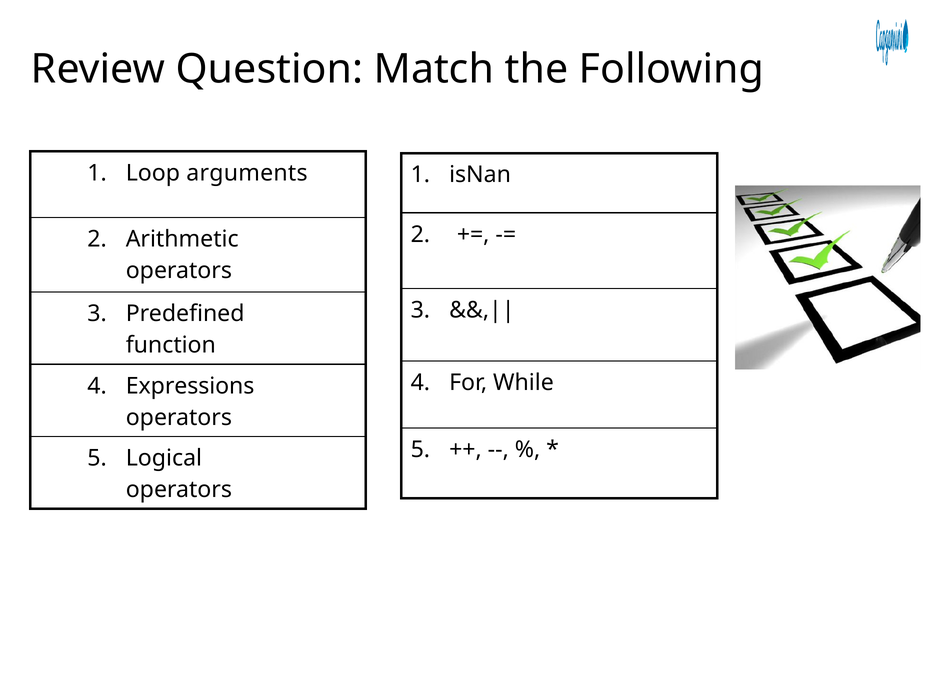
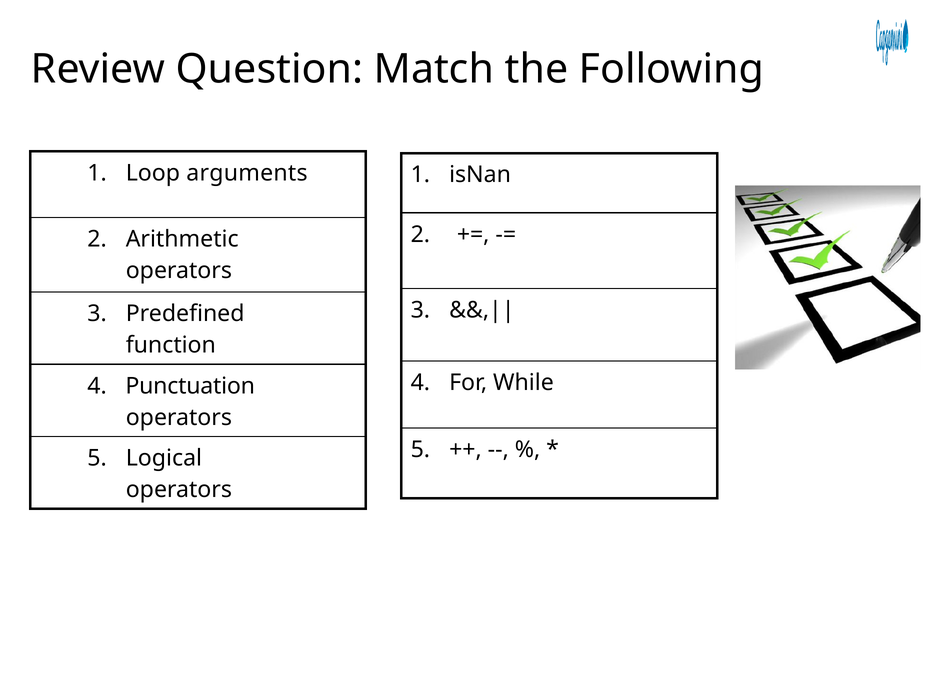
Expressions: Expressions -> Punctuation
